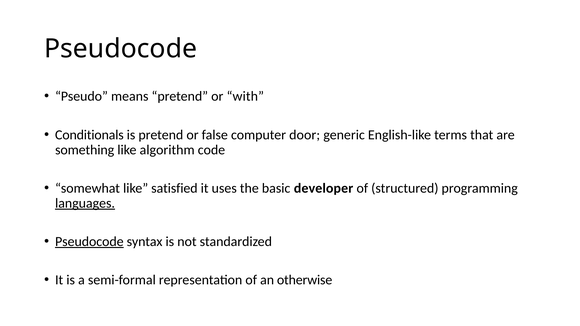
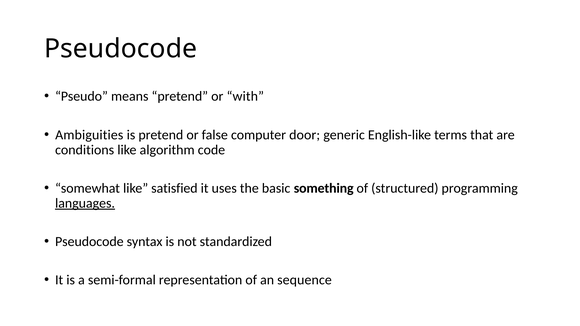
Conditionals: Conditionals -> Ambiguities
something: something -> conditions
developer: developer -> something
Pseudocode at (89, 242) underline: present -> none
otherwise: otherwise -> sequence
